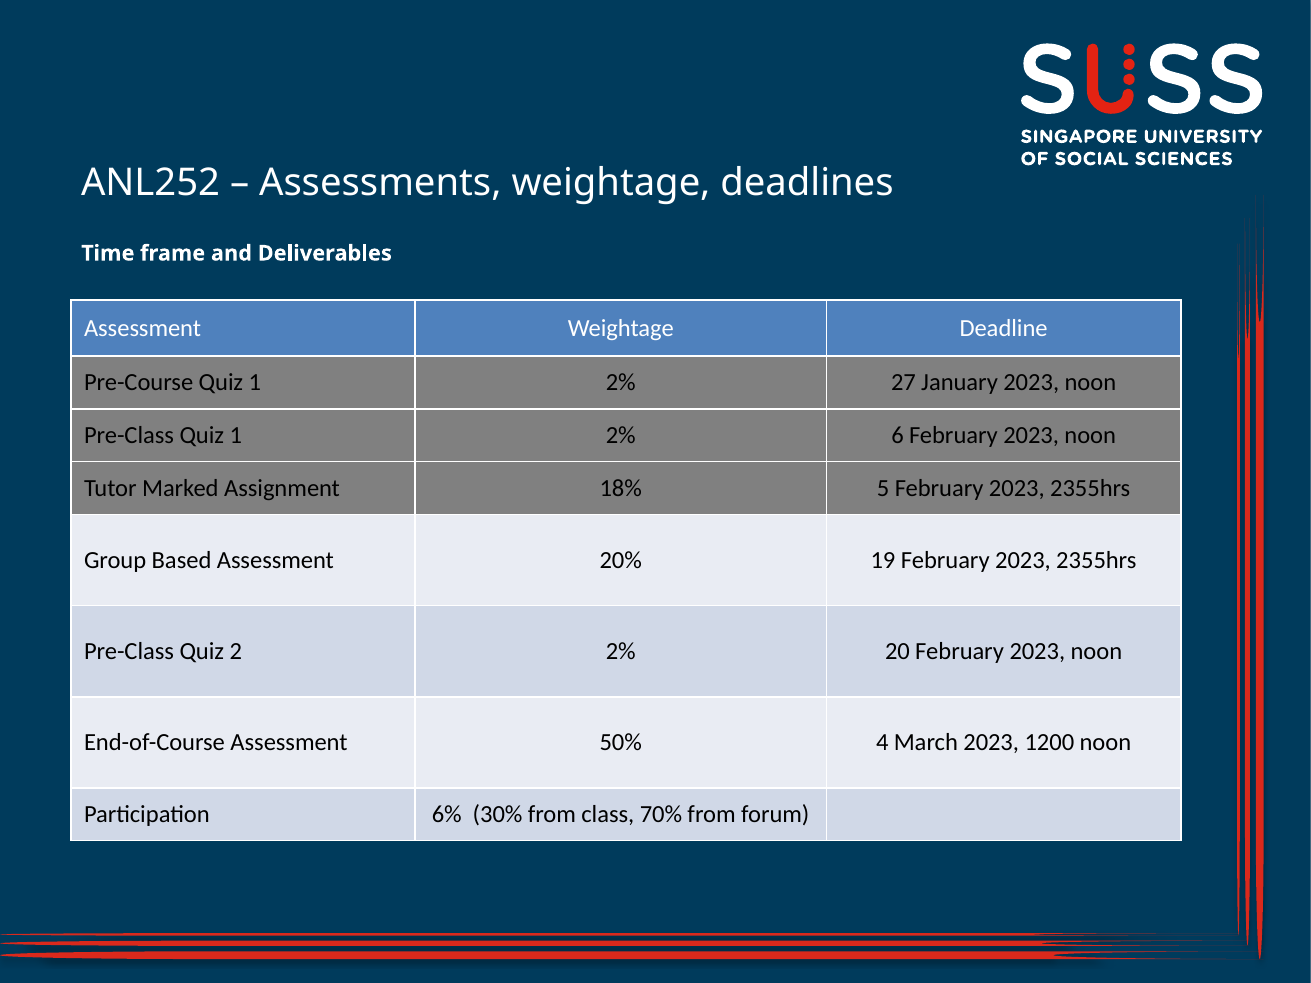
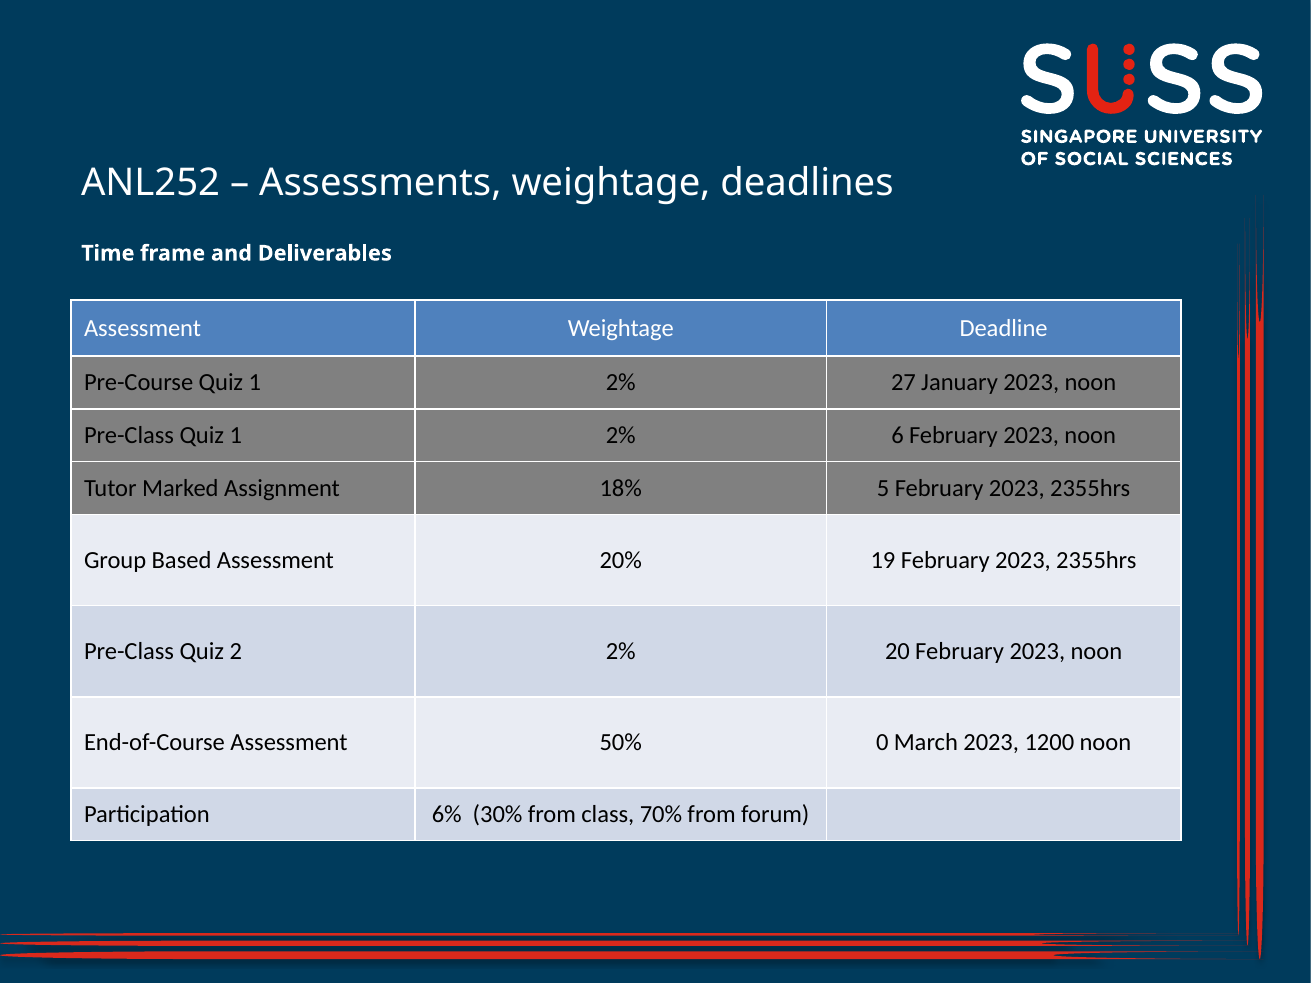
4: 4 -> 0
